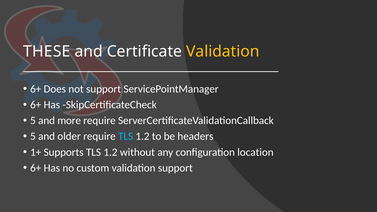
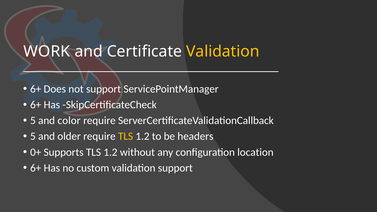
THESE: THESE -> WORK
more: more -> color
TLS at (126, 136) colour: light blue -> yellow
1+: 1+ -> 0+
